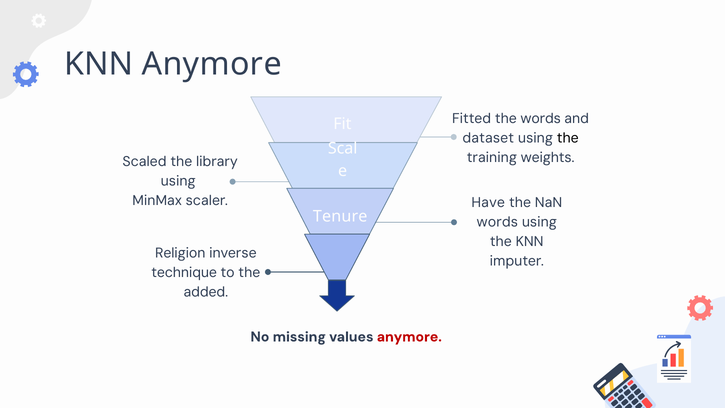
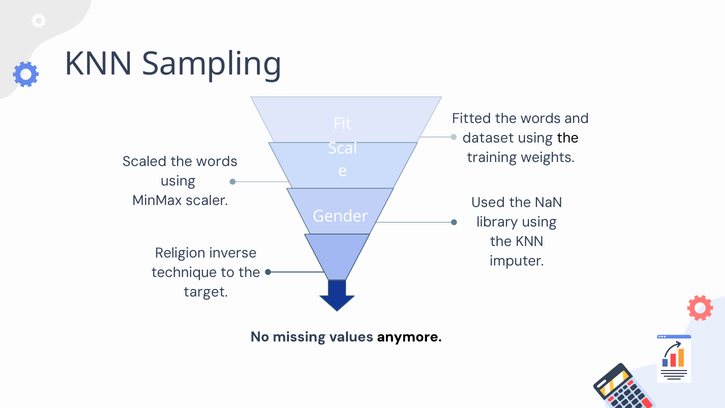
KNN Anymore: Anymore -> Sampling
Scaled the library: library -> words
Have: Have -> Used
Tenure: Tenure -> Gender
words at (497, 222): words -> library
added: added -> target
anymore at (409, 337) colour: red -> black
